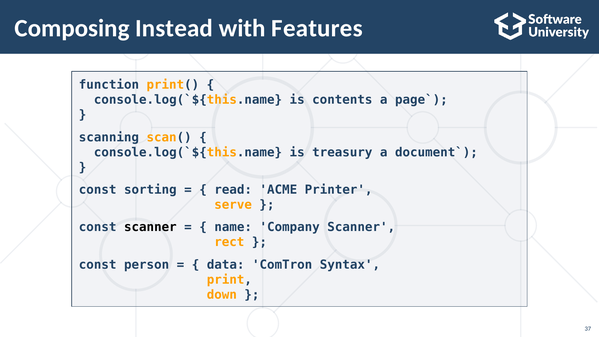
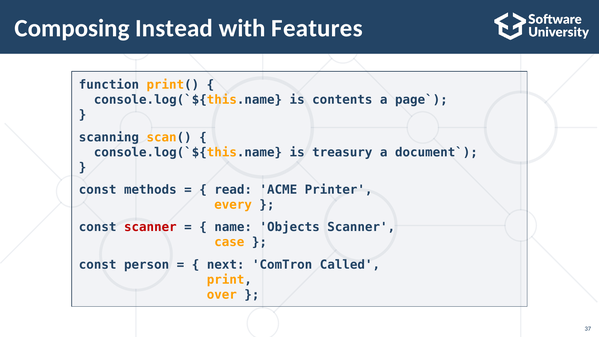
sorting: sorting -> methods
serve: serve -> every
scanner at (150, 227) colour: black -> red
Company: Company -> Objects
rect: rect -> case
data: data -> next
Syntax: Syntax -> Called
down: down -> over
